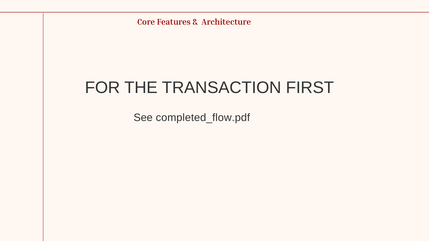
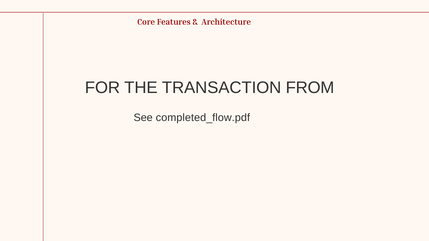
FIRST: FIRST -> FROM
